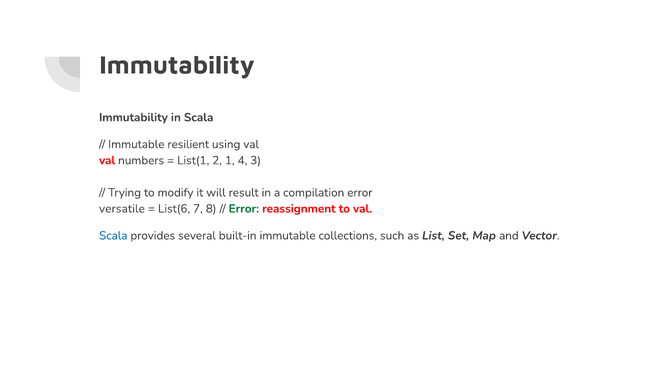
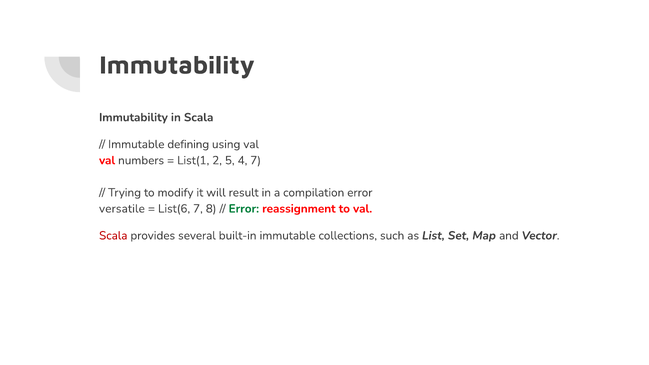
resilient: resilient -> defining
1: 1 -> 5
4 3: 3 -> 7
Scala at (113, 236) colour: blue -> red
